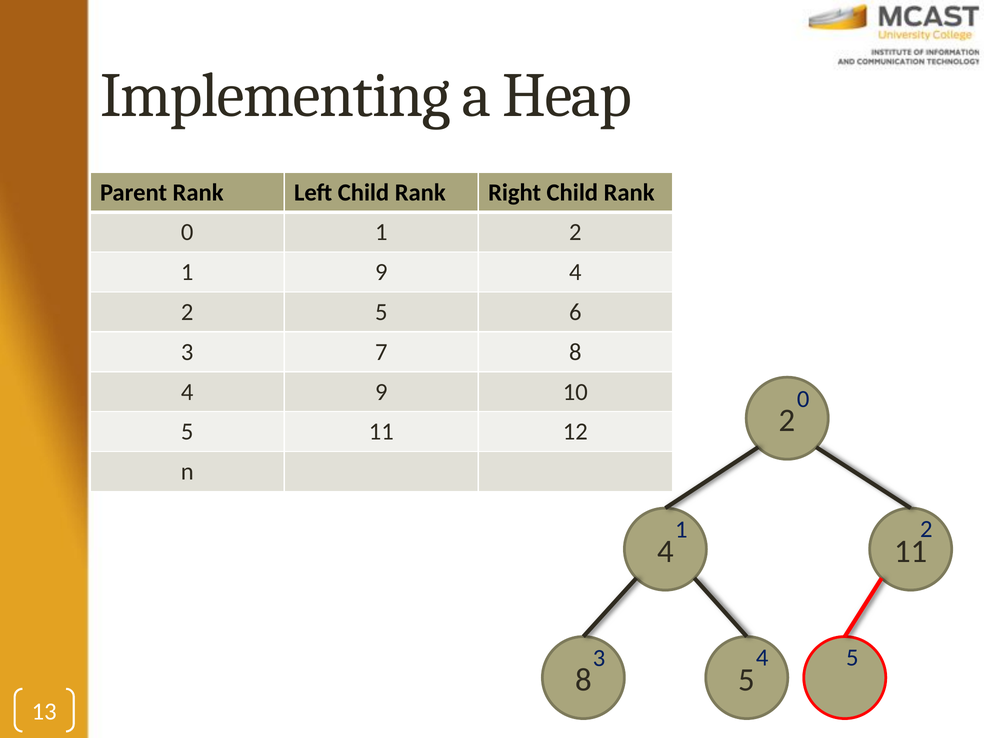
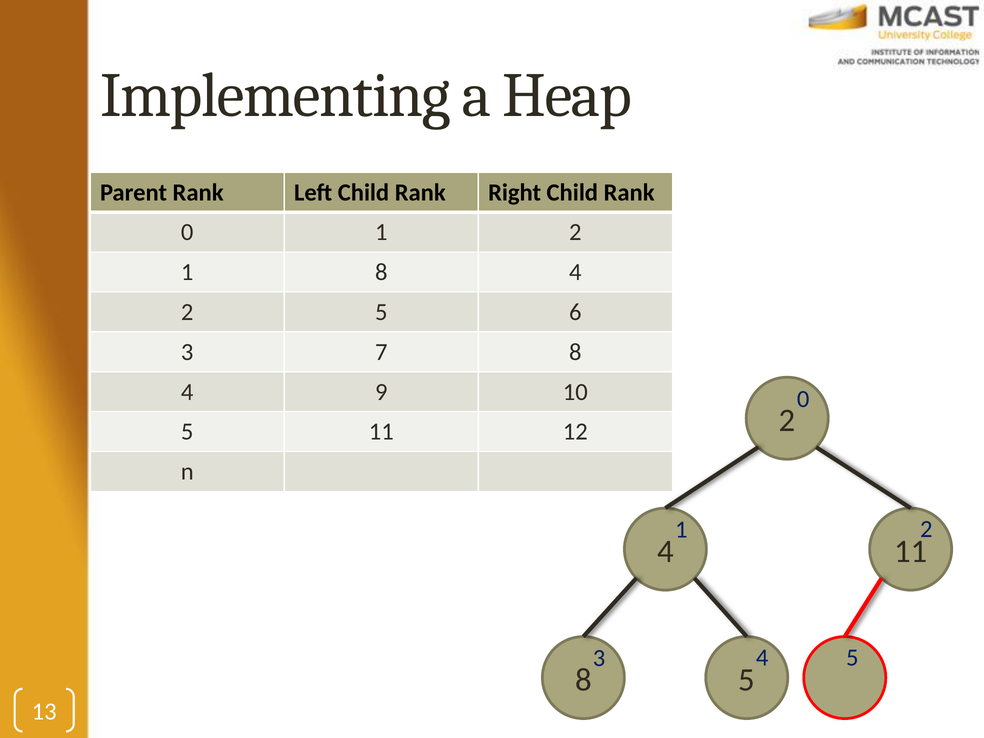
1 9: 9 -> 8
